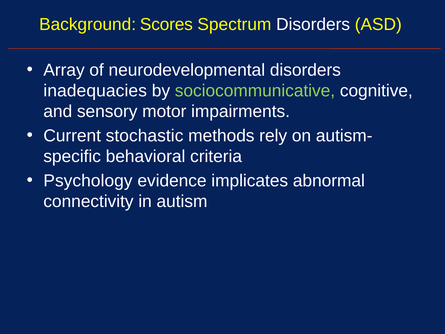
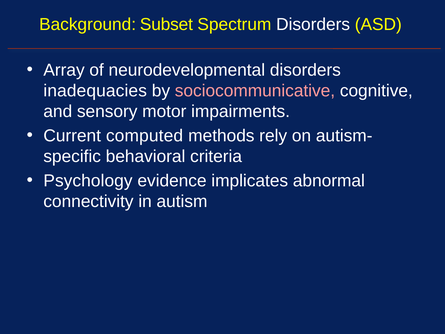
Scores: Scores -> Subset
sociocommunicative colour: light green -> pink
stochastic: stochastic -> computed
